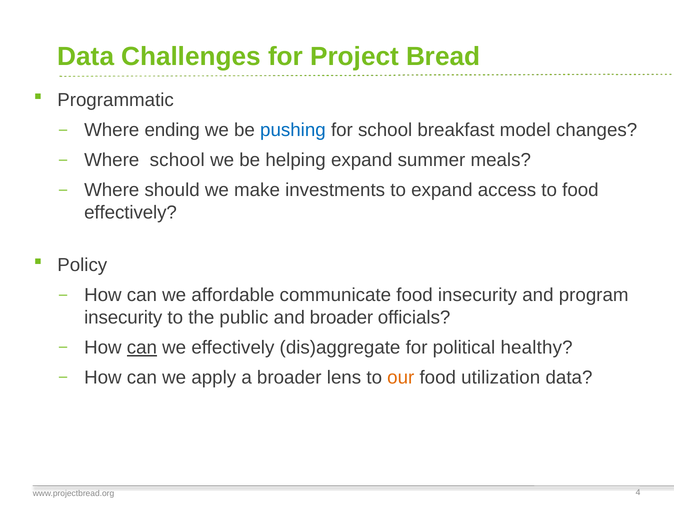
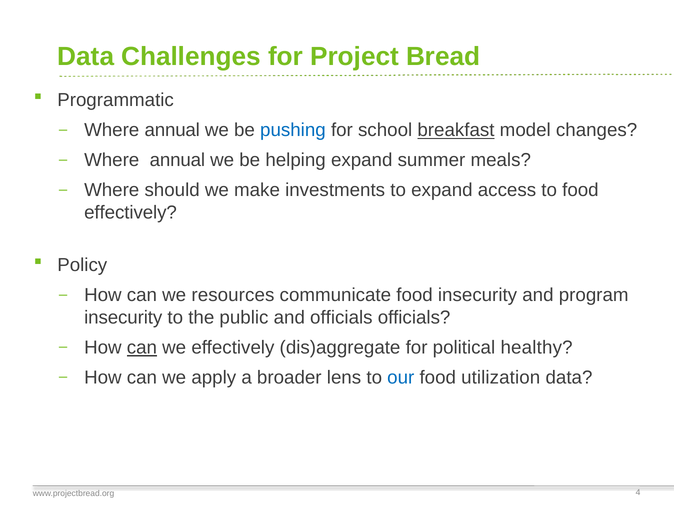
ending at (172, 130): ending -> annual
breakfast underline: none -> present
school at (177, 160): school -> annual
affordable: affordable -> resources
and broader: broader -> officials
our colour: orange -> blue
